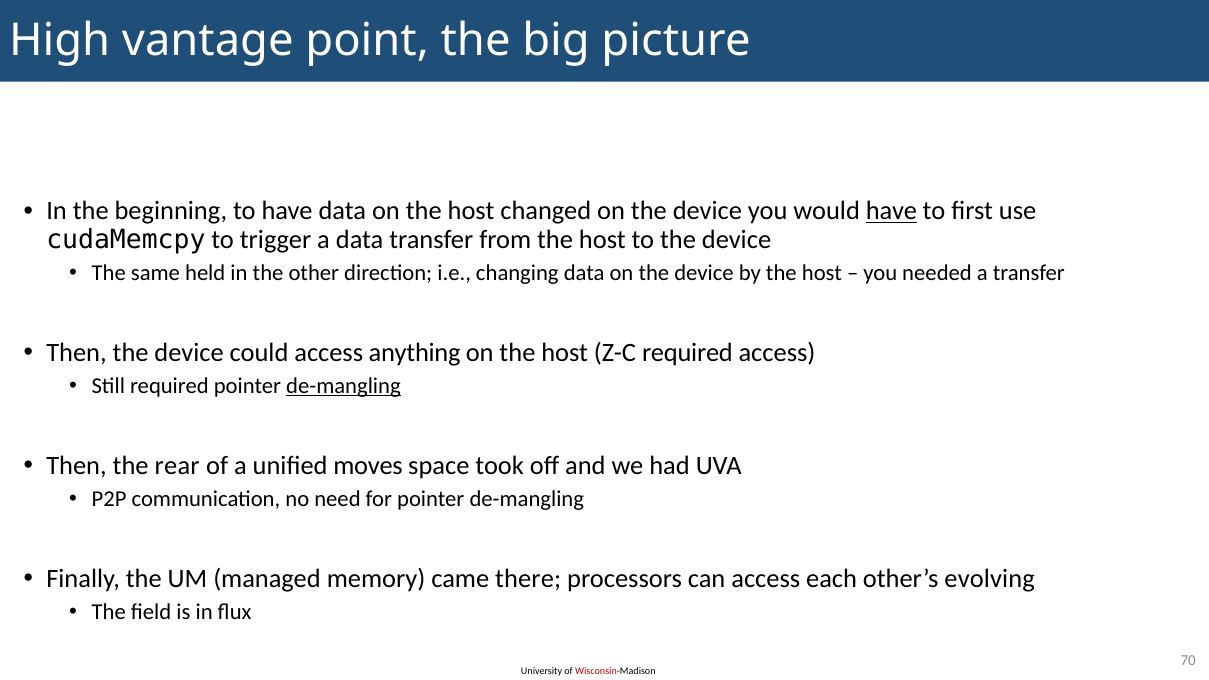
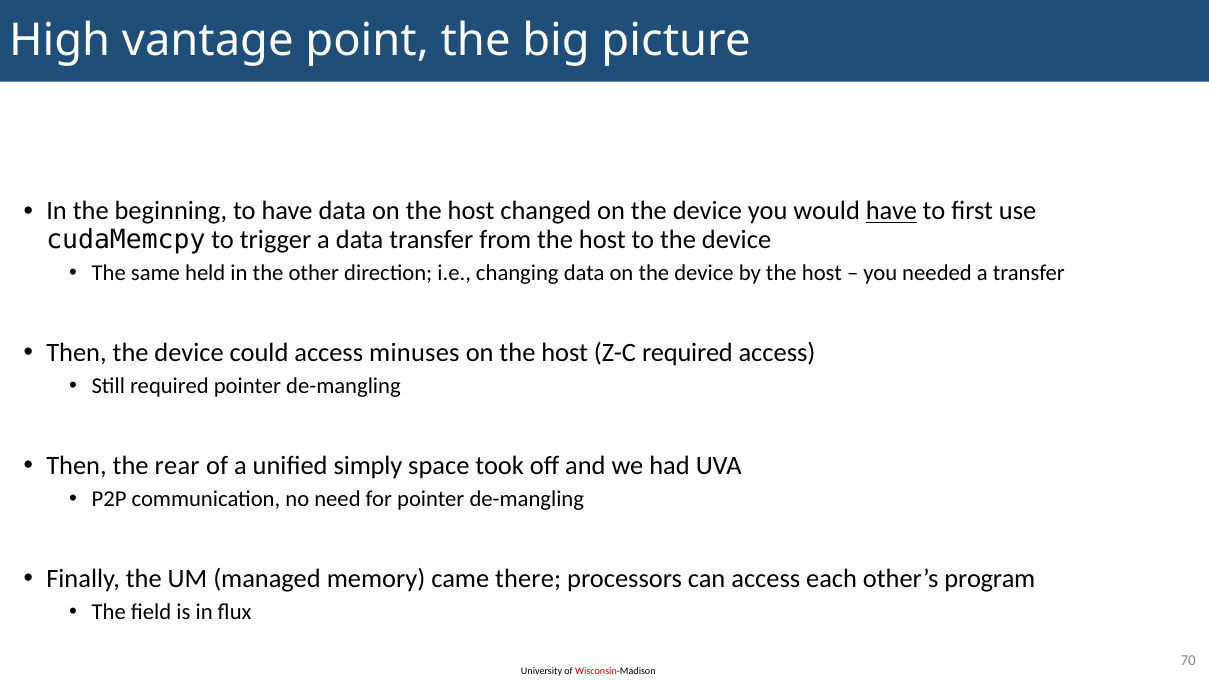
anything: anything -> minuses
de-mangling at (343, 386) underline: present -> none
moves: moves -> simply
evolving: evolving -> program
